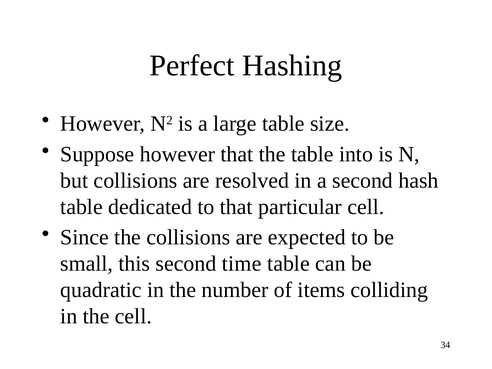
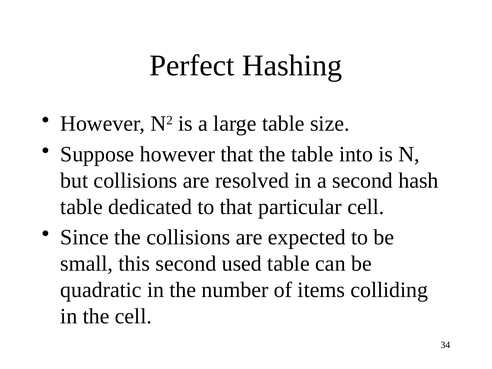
time: time -> used
